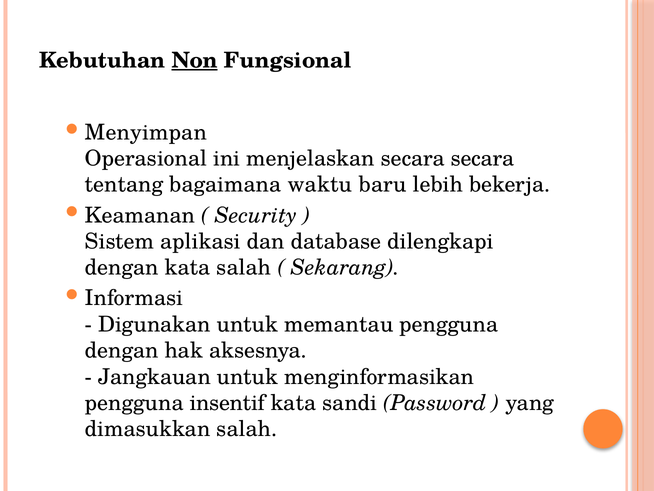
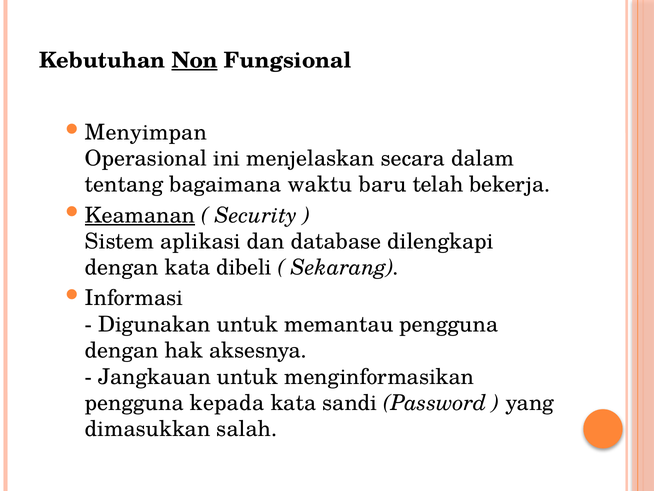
secara secara: secara -> dalam
lebih: lebih -> telah
Keamanan underline: none -> present
kata salah: salah -> dibeli
insentif: insentif -> kepada
